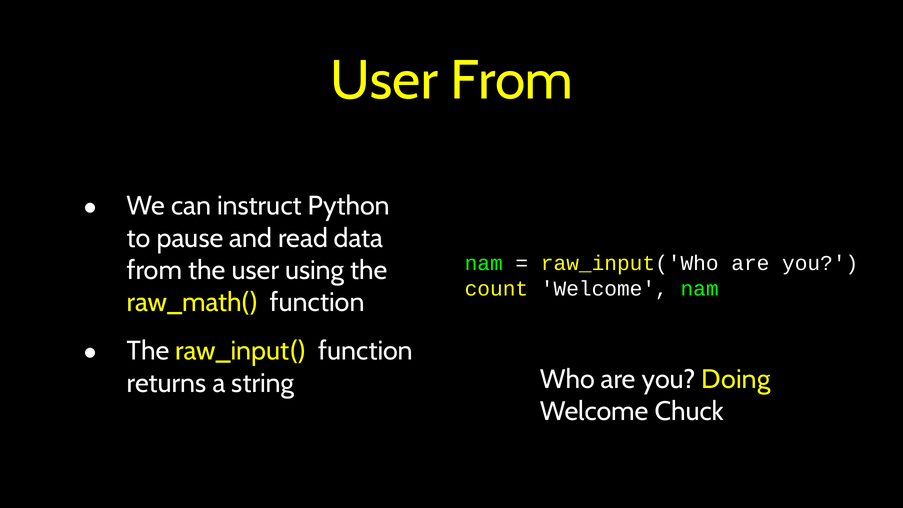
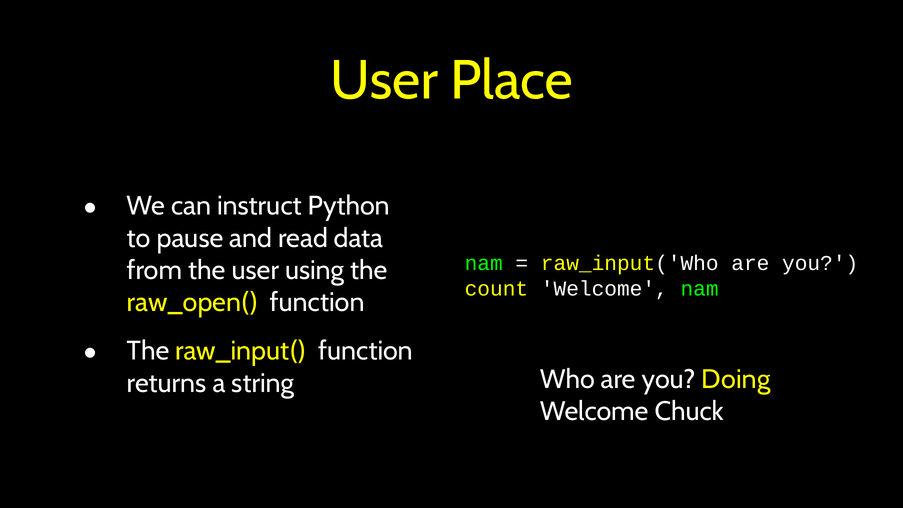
User From: From -> Place
raw_math(: raw_math( -> raw_open(
